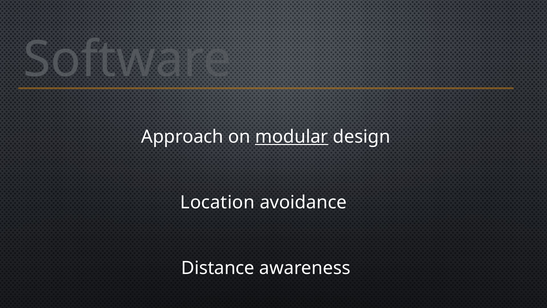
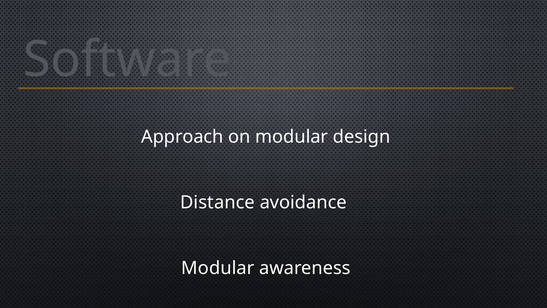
modular at (292, 137) underline: present -> none
Location: Location -> Distance
Distance at (218, 268): Distance -> Modular
